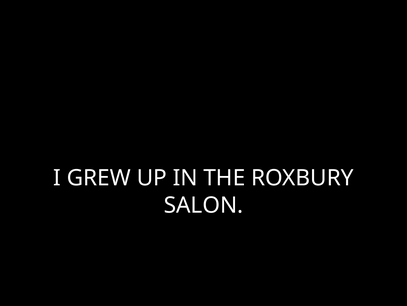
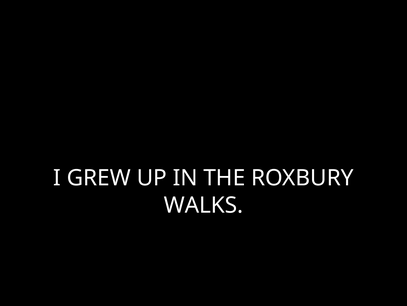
SALON: SALON -> WALKS
